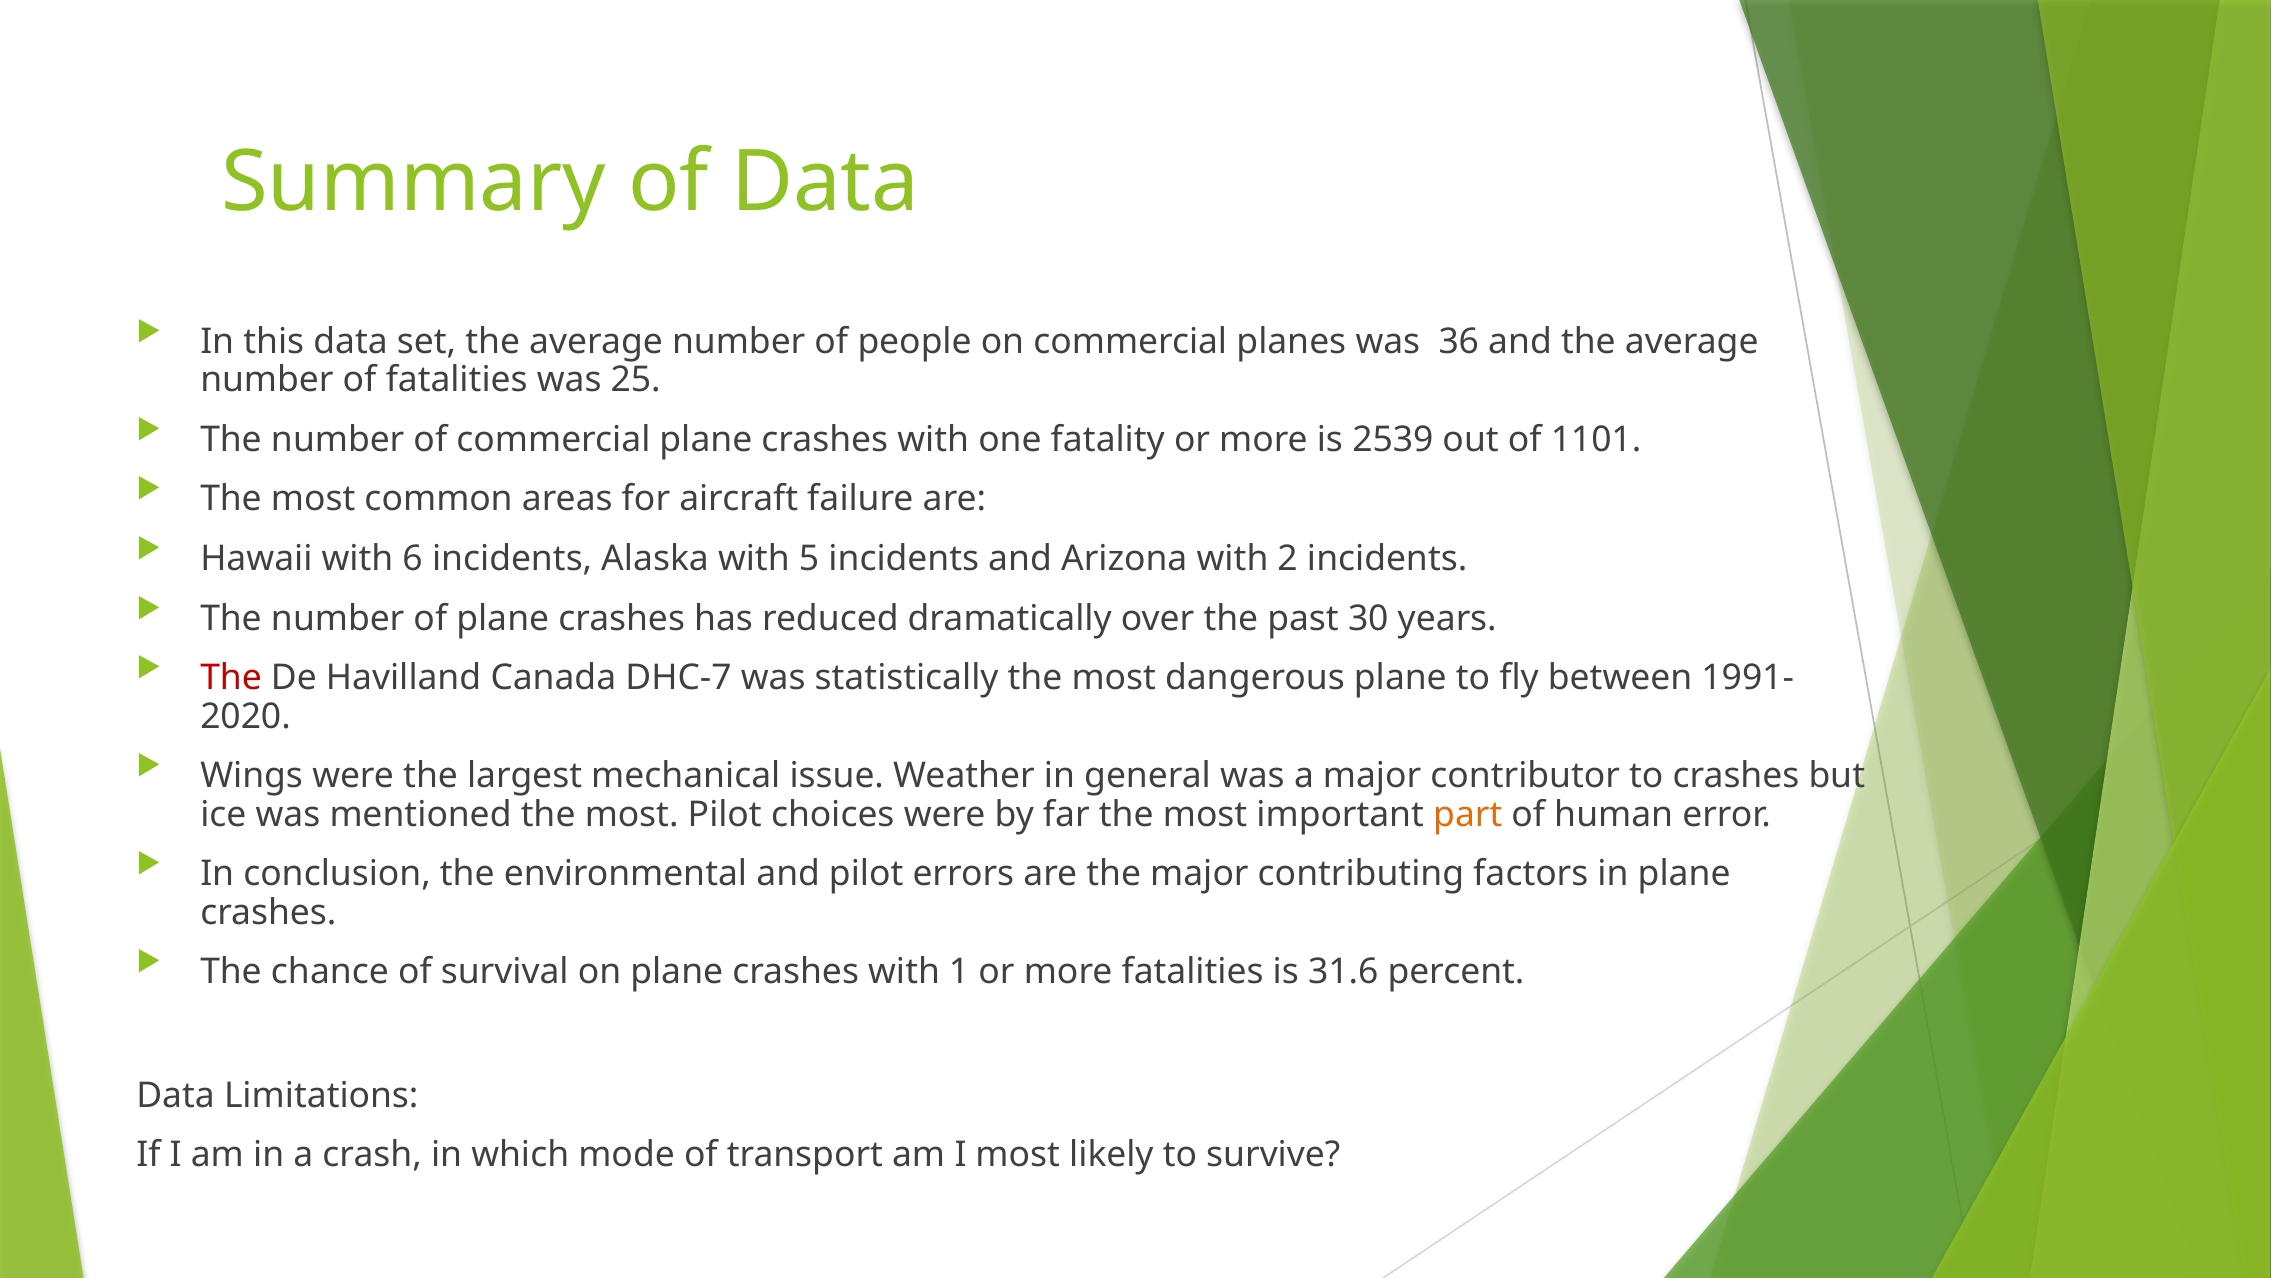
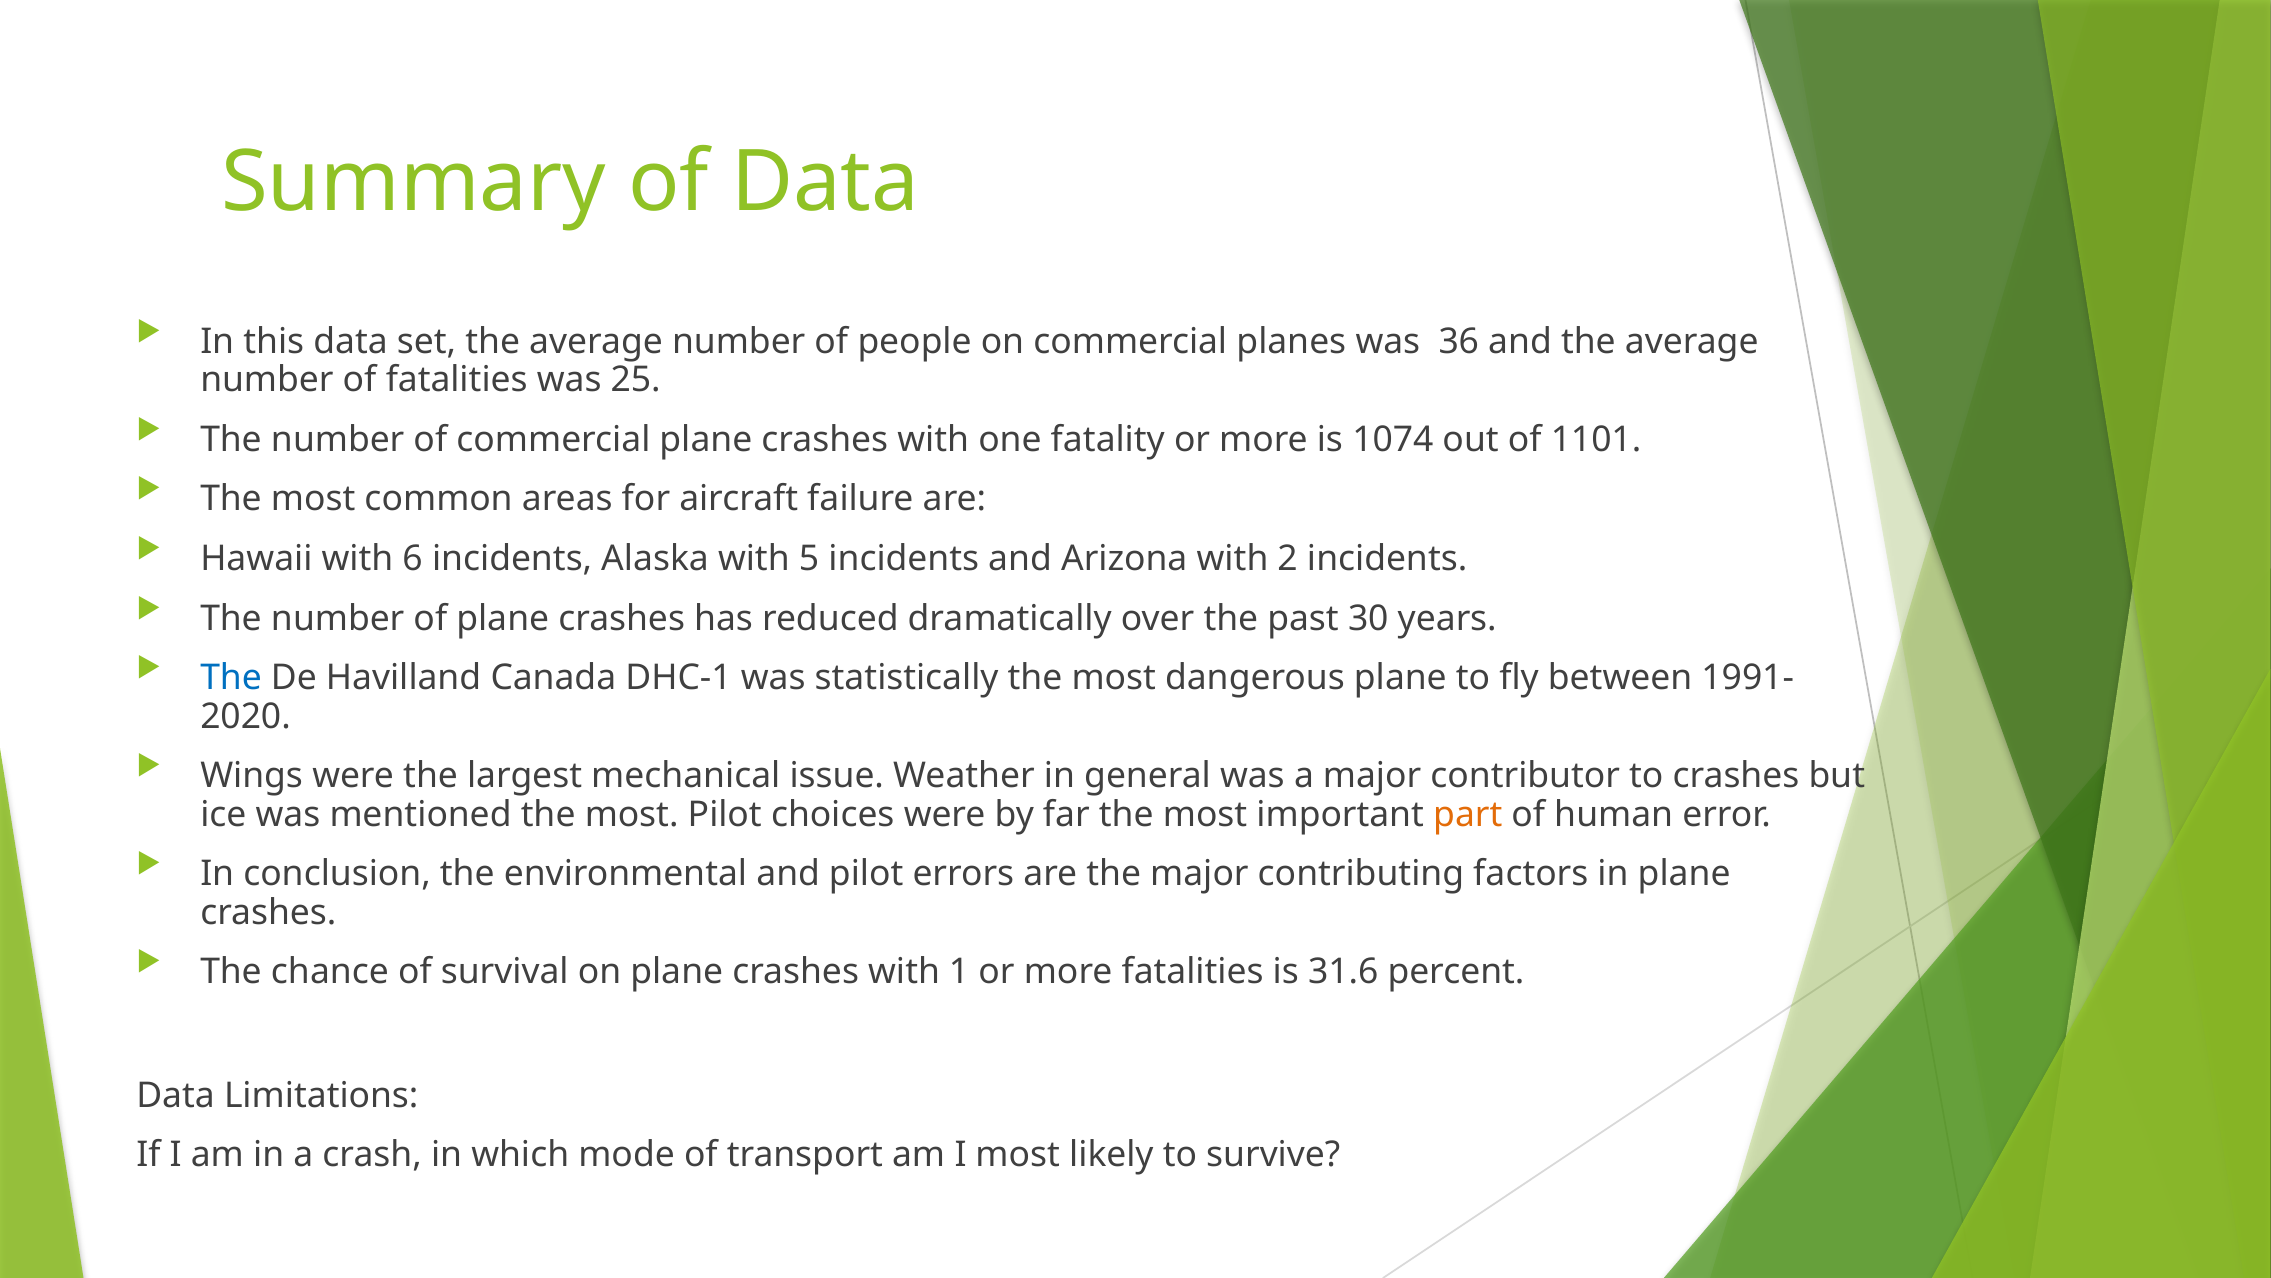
2539: 2539 -> 1074
The at (231, 678) colour: red -> blue
DHC-7: DHC-7 -> DHC-1
